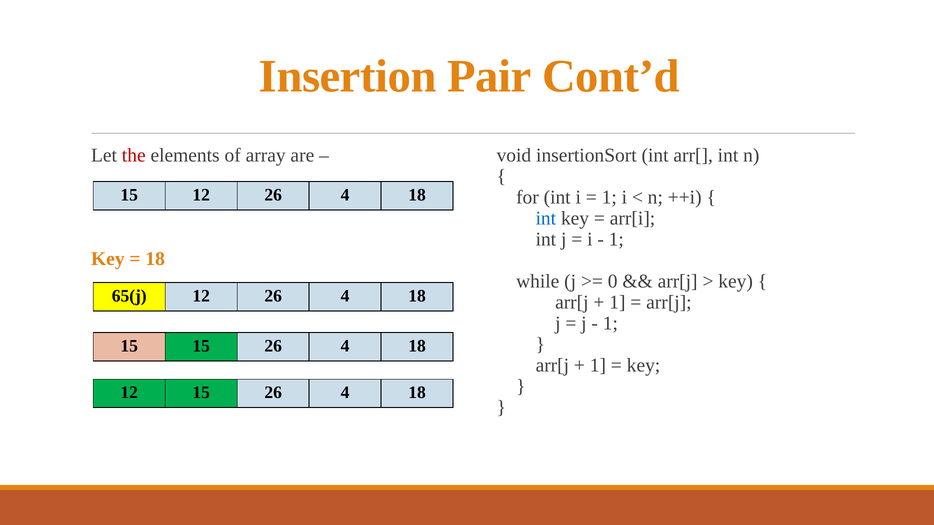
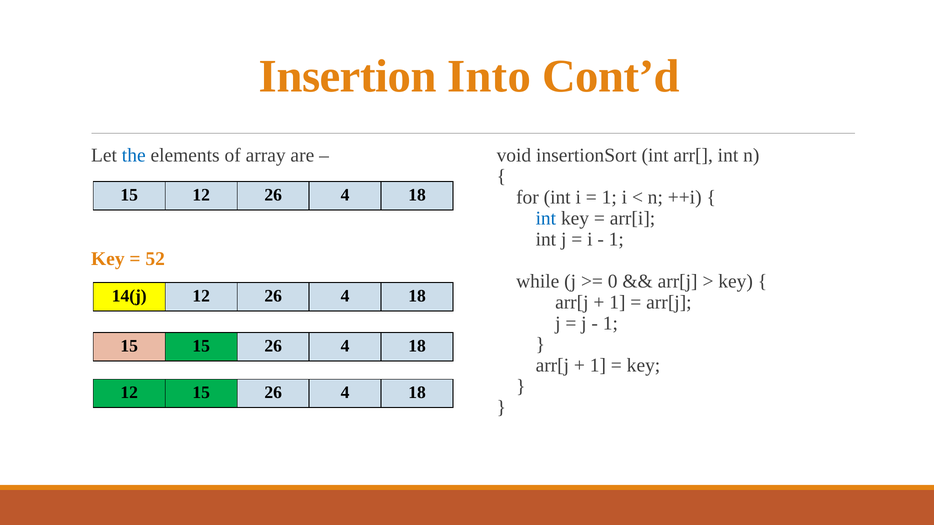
Pair: Pair -> Into
the colour: red -> blue
18 at (155, 259): 18 -> 52
65(j: 65(j -> 14(j
